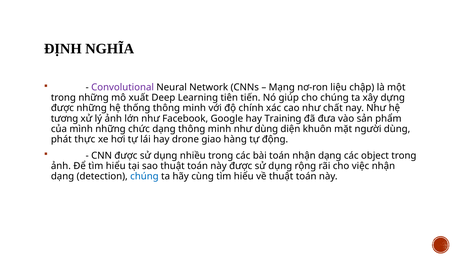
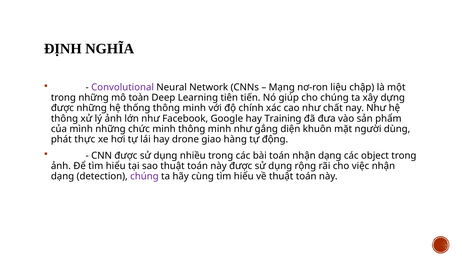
xuất: xuất -> toàn
tương at (65, 119): tương -> thông
chức dạng: dạng -> minh
như dùng: dùng -> gắng
chúng at (144, 176) colour: blue -> purple
